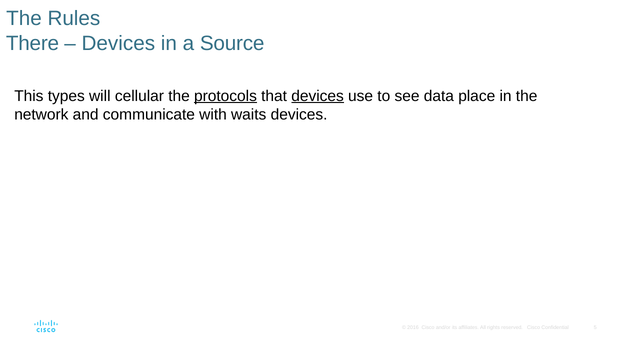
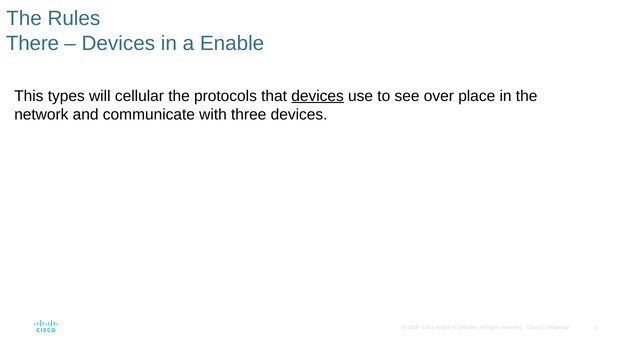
Source: Source -> Enable
protocols underline: present -> none
data: data -> over
waits: waits -> three
